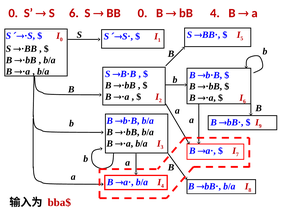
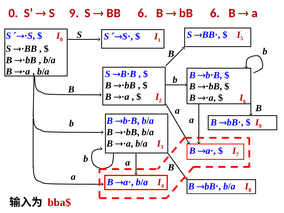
S 6: 6 -> 9
0 at (143, 13): 0 -> 6
4 at (215, 13): 4 -> 6
